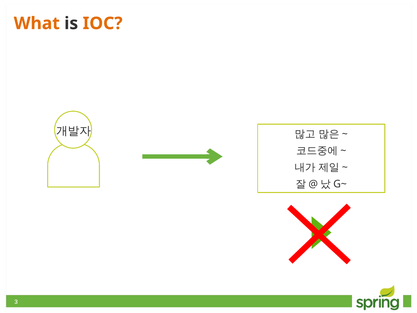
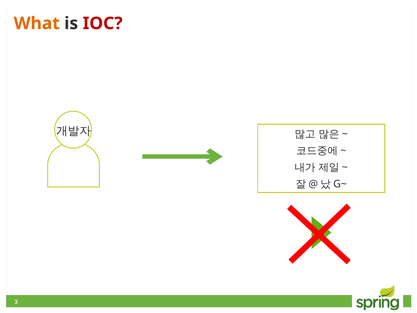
IOC colour: orange -> red
